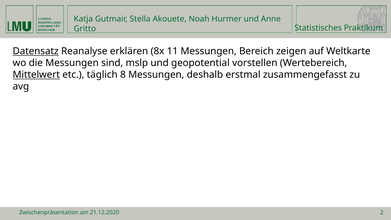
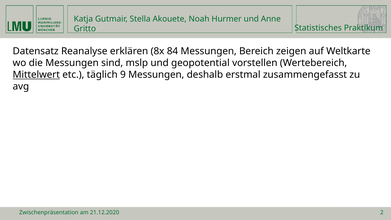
Datensatz underline: present -> none
11: 11 -> 84
8: 8 -> 9
